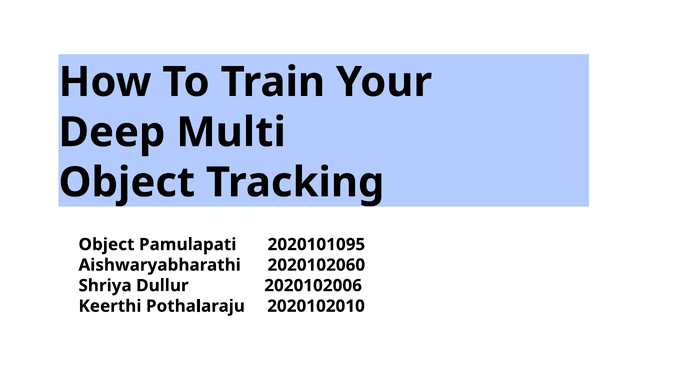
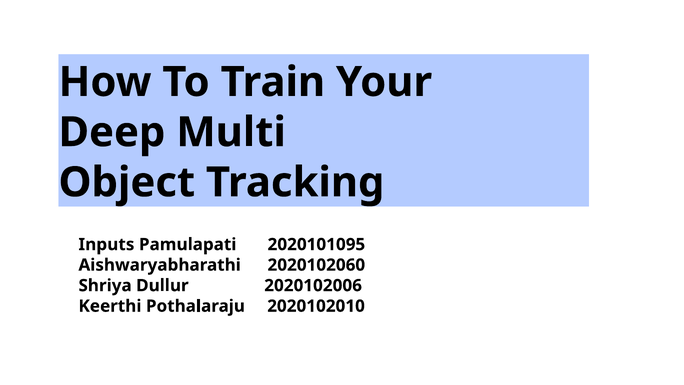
Object at (106, 244): Object -> Inputs
